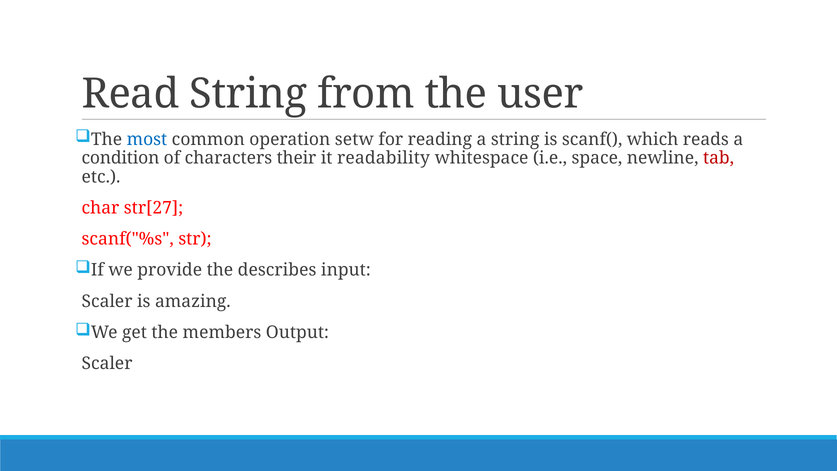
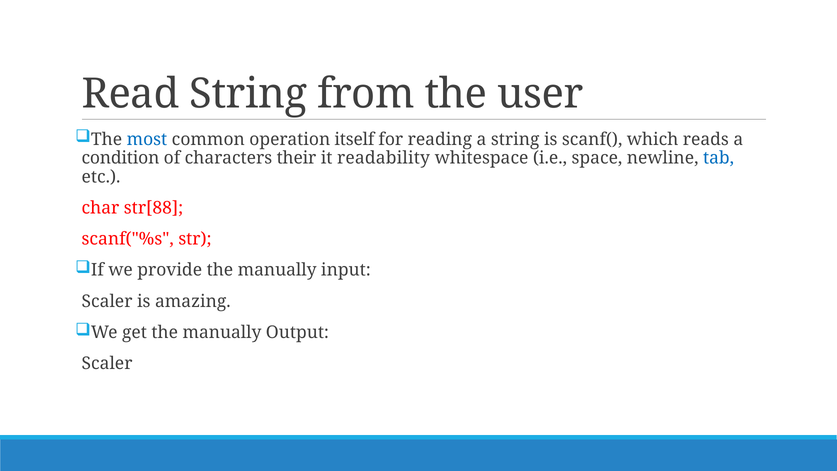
setw: setw -> itself
tab colour: red -> blue
str[27: str[27 -> str[88
provide the describes: describes -> manually
get the members: members -> manually
